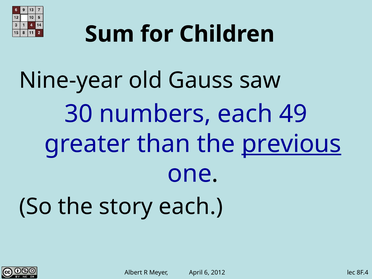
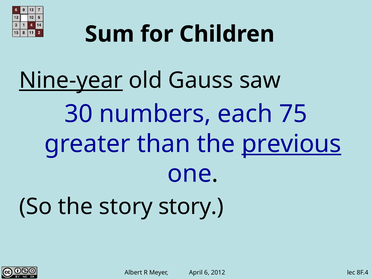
Nine-year underline: none -> present
49: 49 -> 75
story each: each -> story
